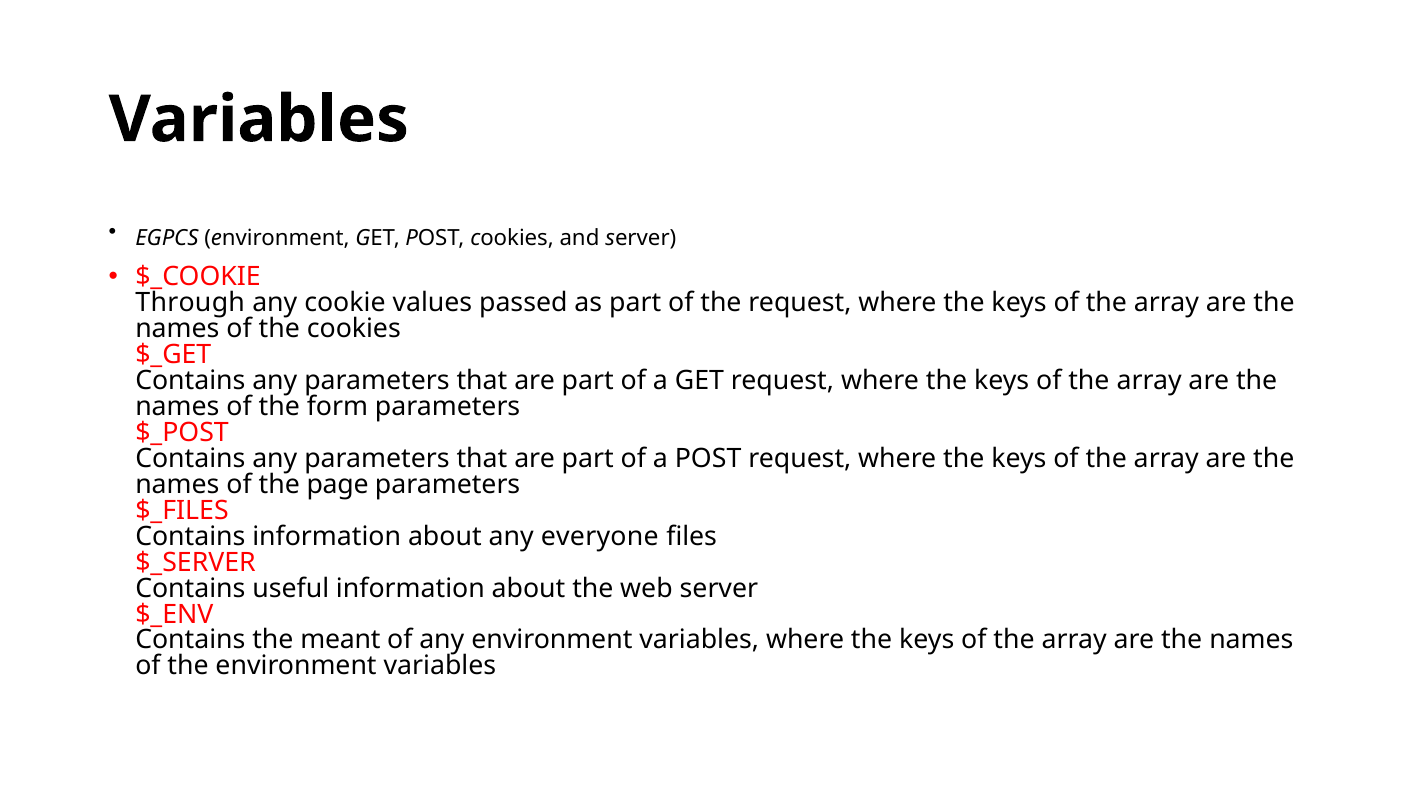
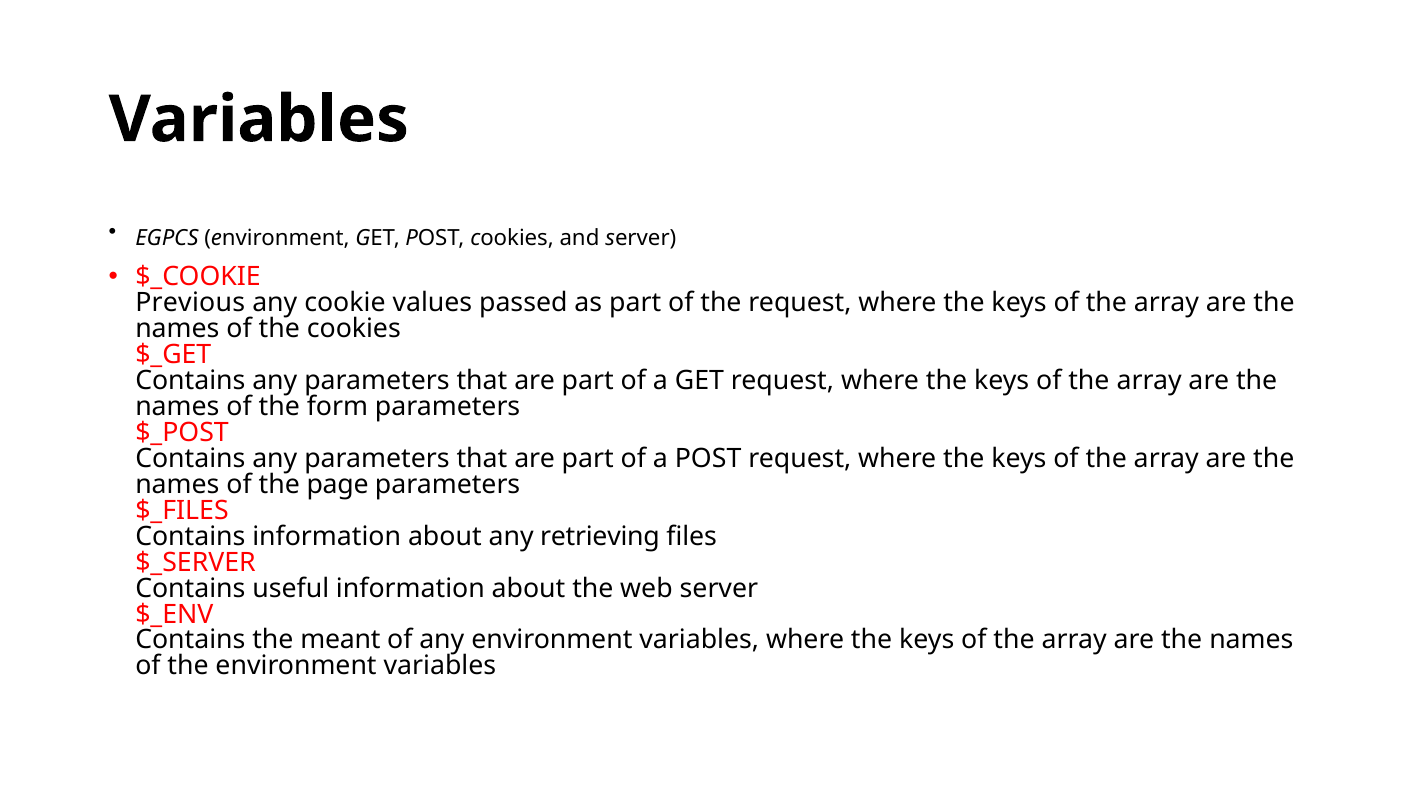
Through: Through -> Previous
everyone: everyone -> retrieving
